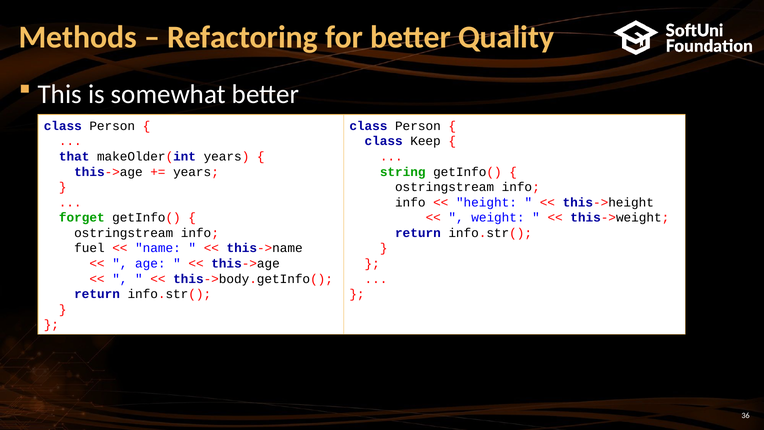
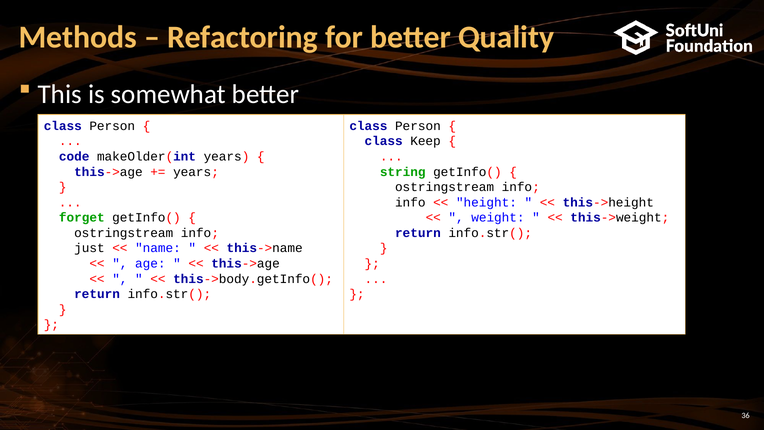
that: that -> code
fuel: fuel -> just
